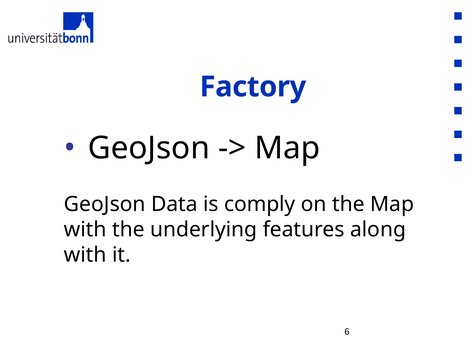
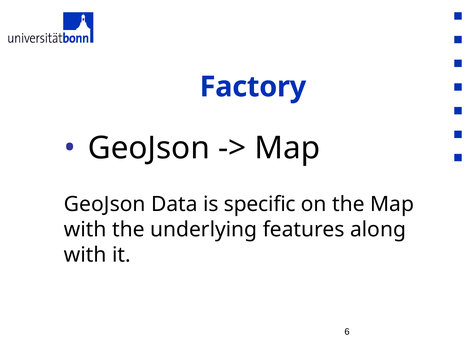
comply: comply -> specific
